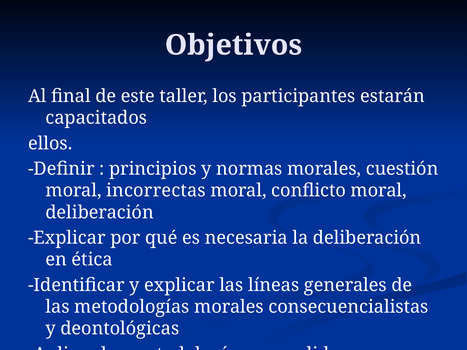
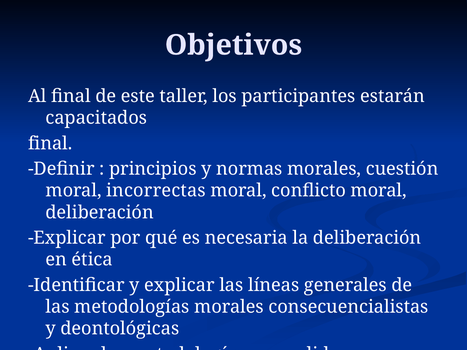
ellos at (50, 143): ellos -> final
